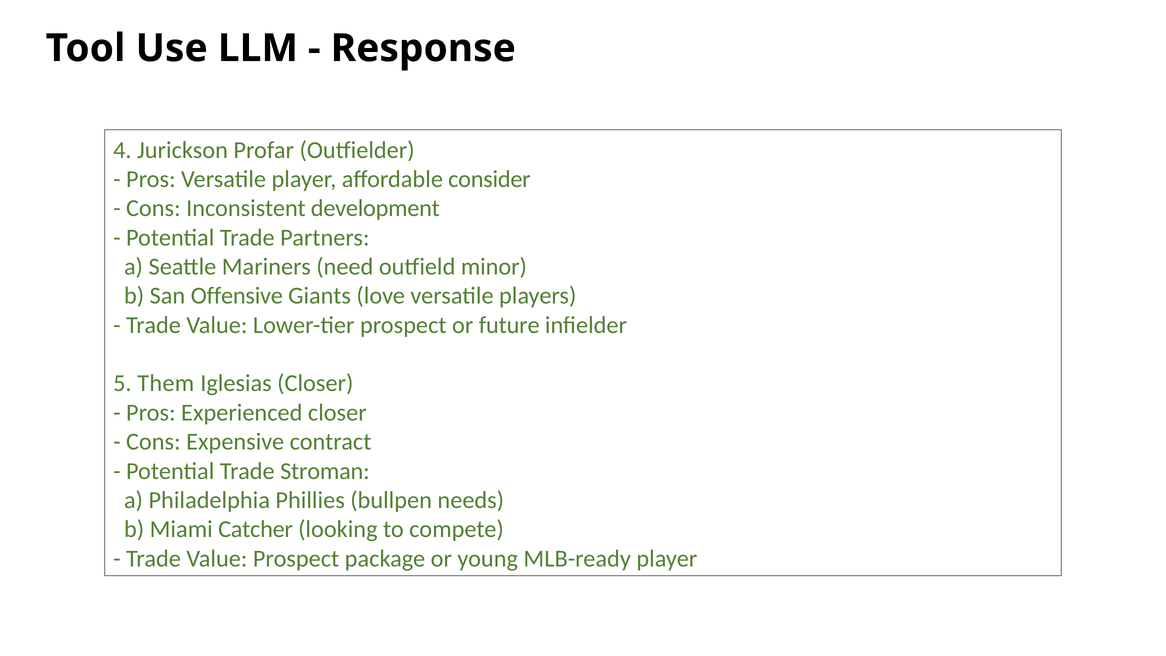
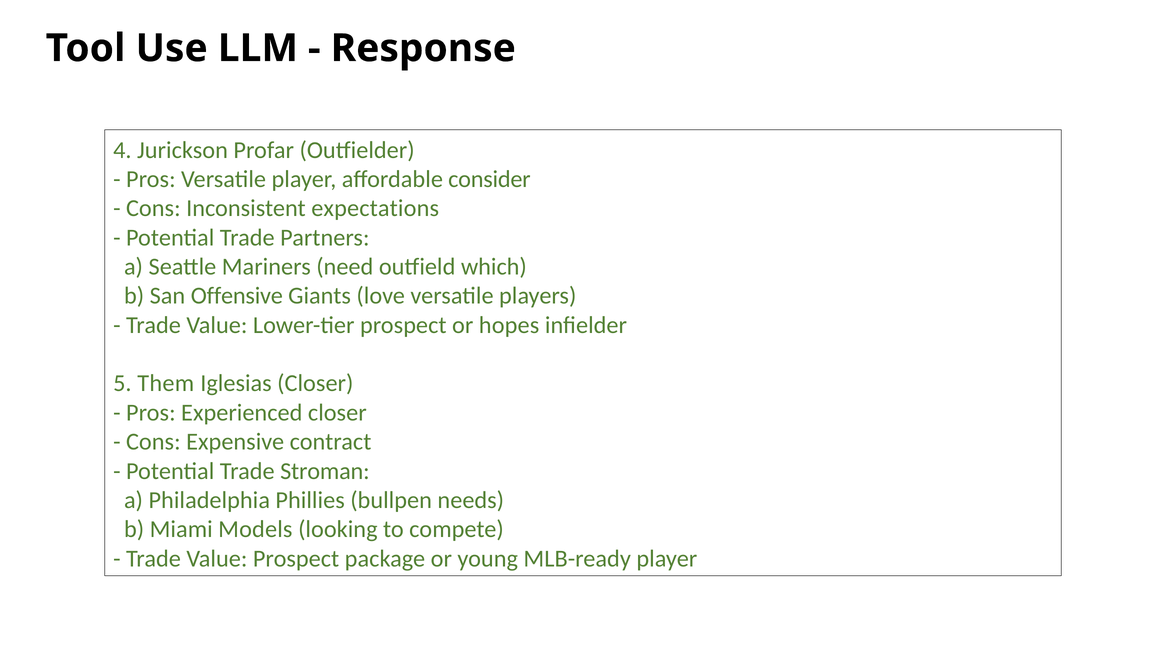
development: development -> expectations
minor: minor -> which
future: future -> hopes
Catcher: Catcher -> Models
